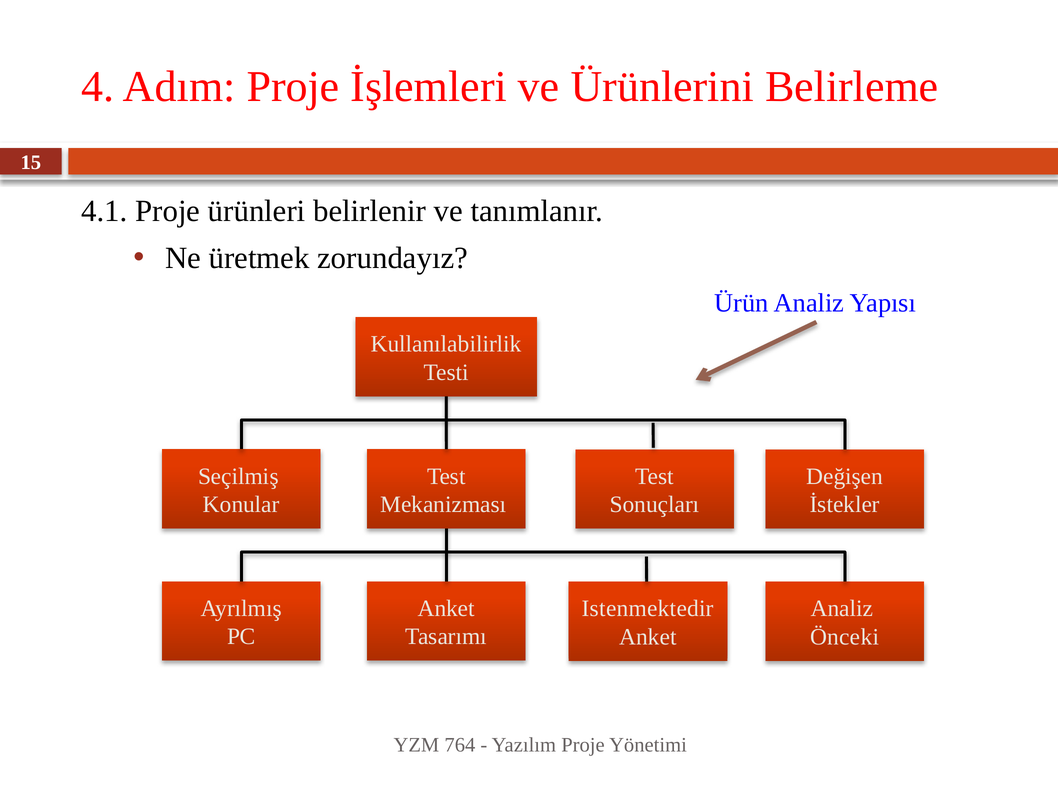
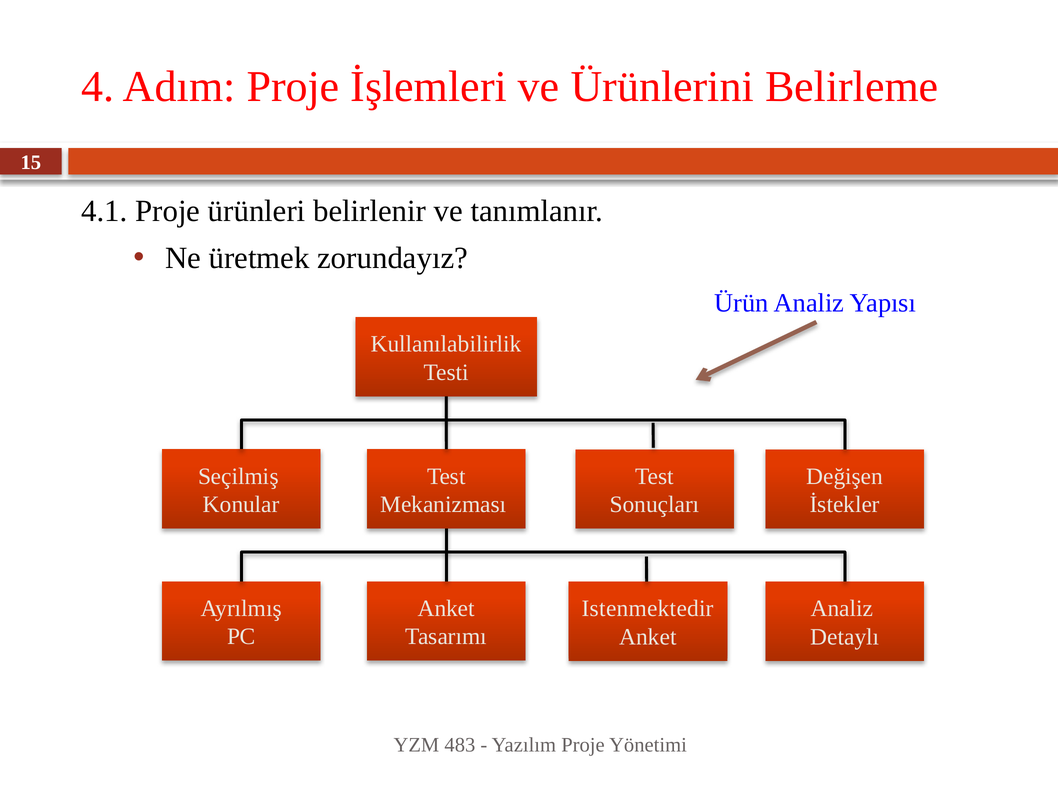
Önceki: Önceki -> Detaylı
764: 764 -> 483
